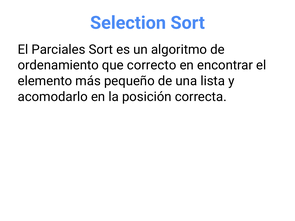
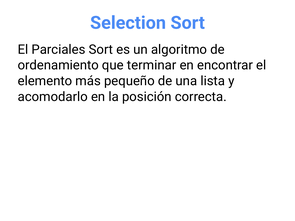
correcto: correcto -> terminar
